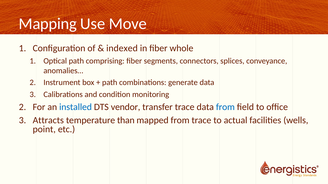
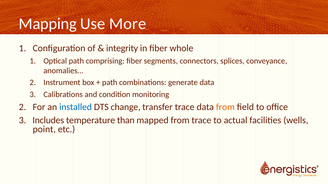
Move: Move -> More
indexed: indexed -> integrity
vendor: vendor -> change
from at (225, 107) colour: blue -> orange
Attracts: Attracts -> Includes
